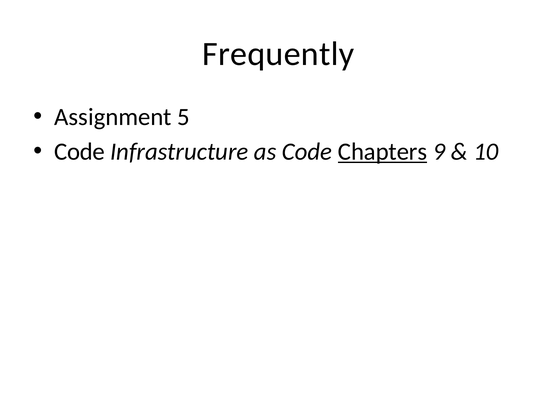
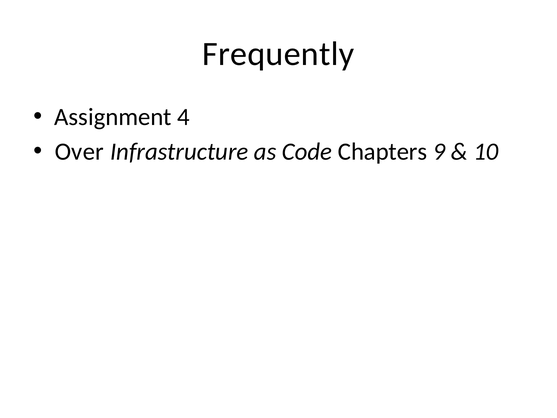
5: 5 -> 4
Code at (80, 152): Code -> Over
Chapters underline: present -> none
